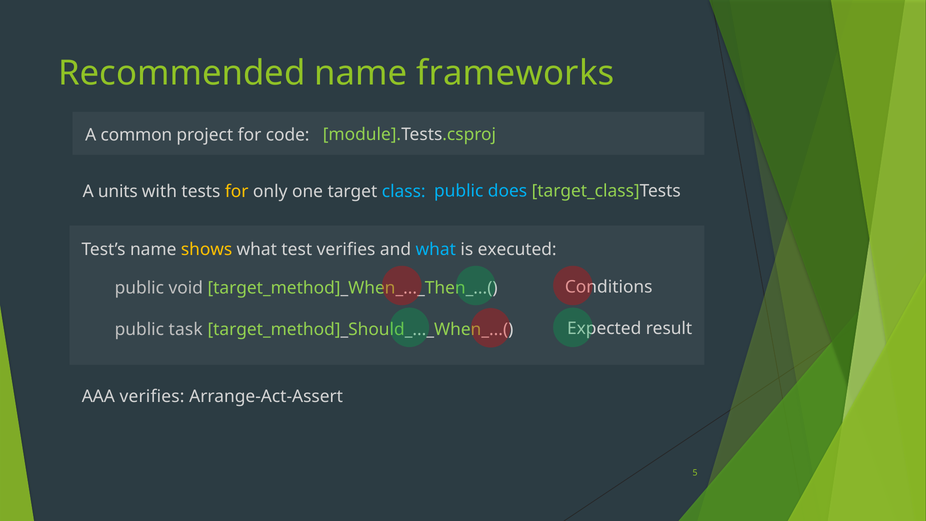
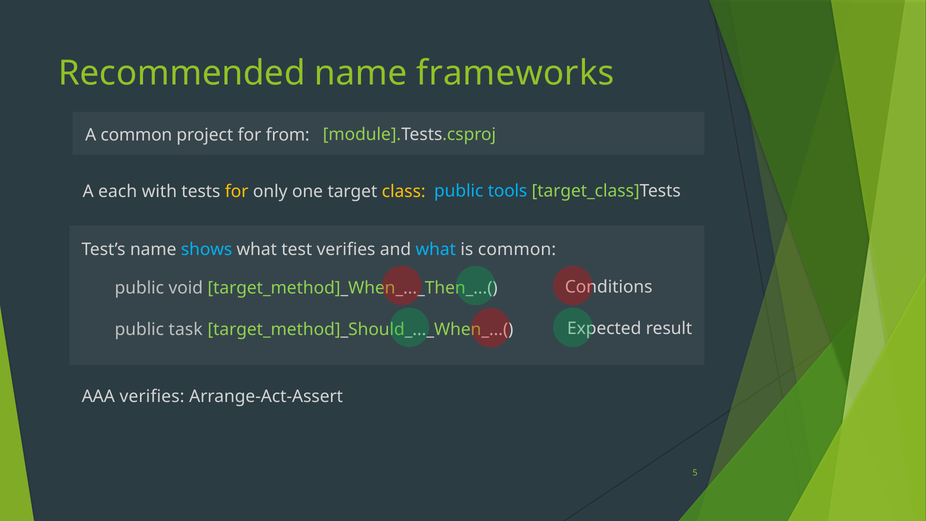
code: code -> from
units: units -> each
class colour: light blue -> yellow
does: does -> tools
shows colour: yellow -> light blue
is executed: executed -> common
